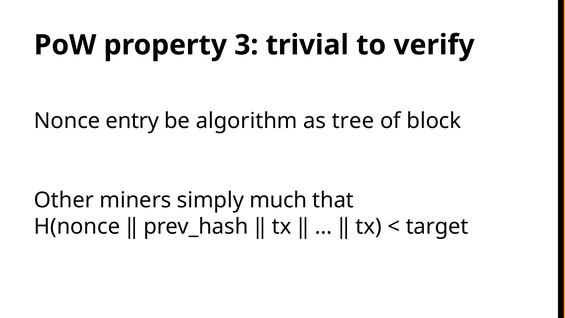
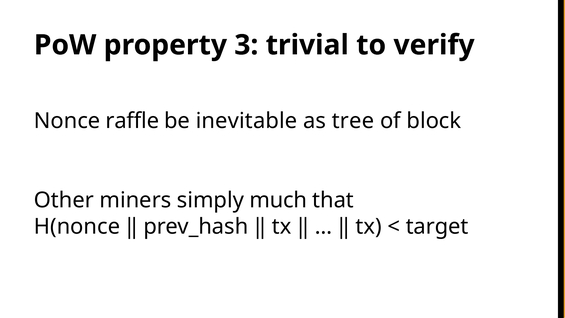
entry: entry -> raffle
algorithm: algorithm -> inevitable
